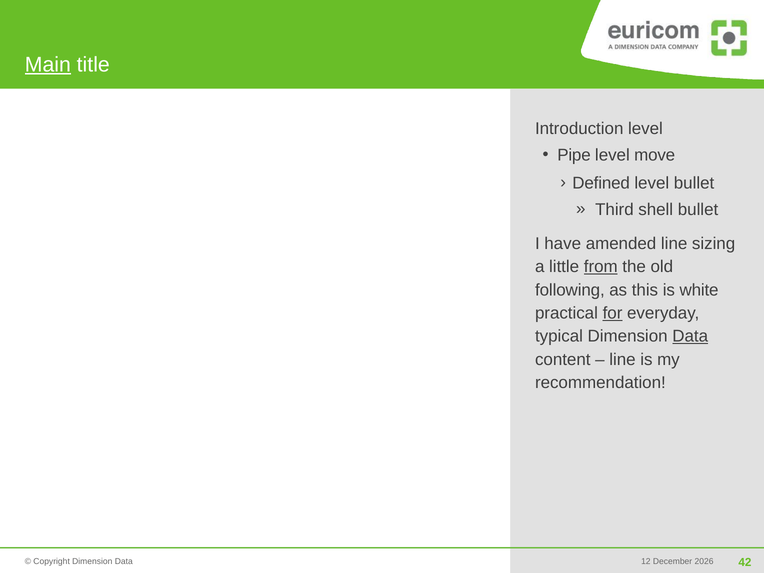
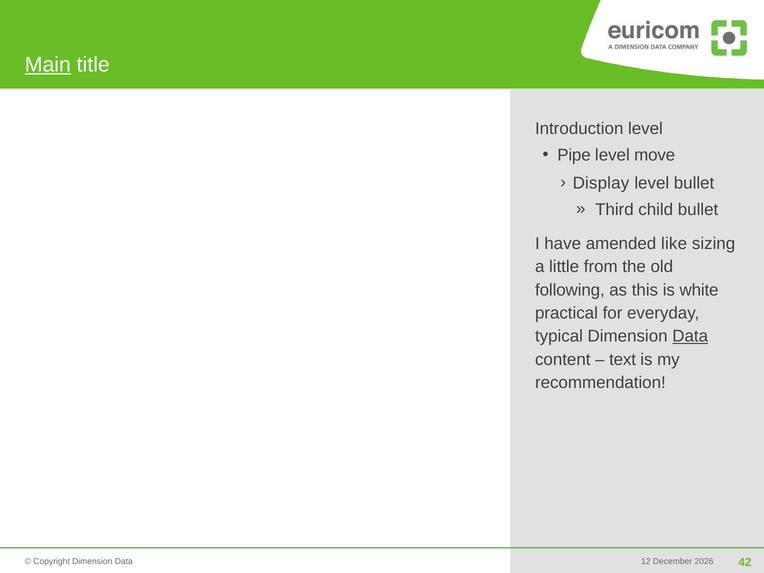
Defined: Defined -> Display
shell: shell -> child
amended line: line -> like
from underline: present -> none
for underline: present -> none
line at (622, 360): line -> text
